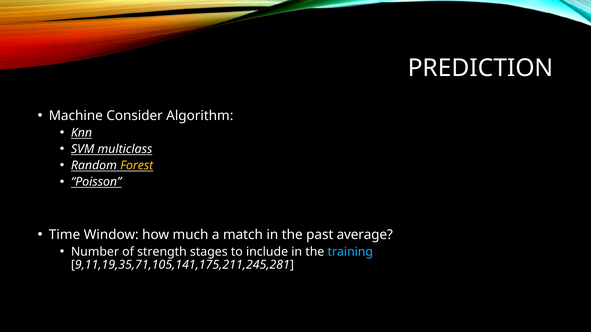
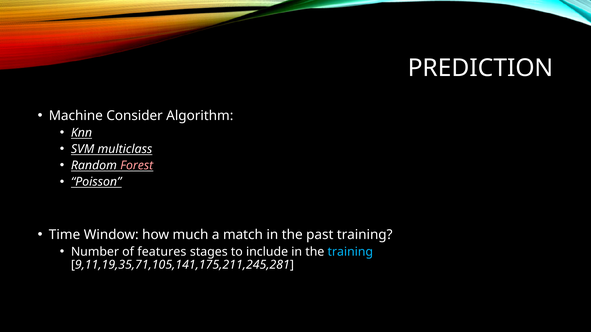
Forest colour: yellow -> pink
past average: average -> training
strength: strength -> features
